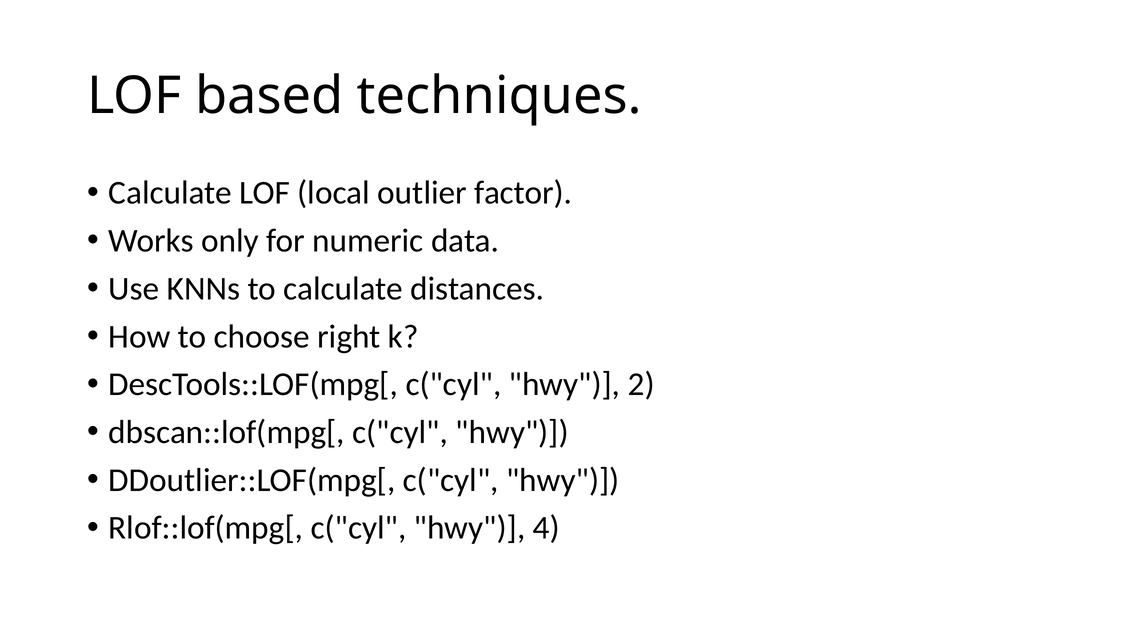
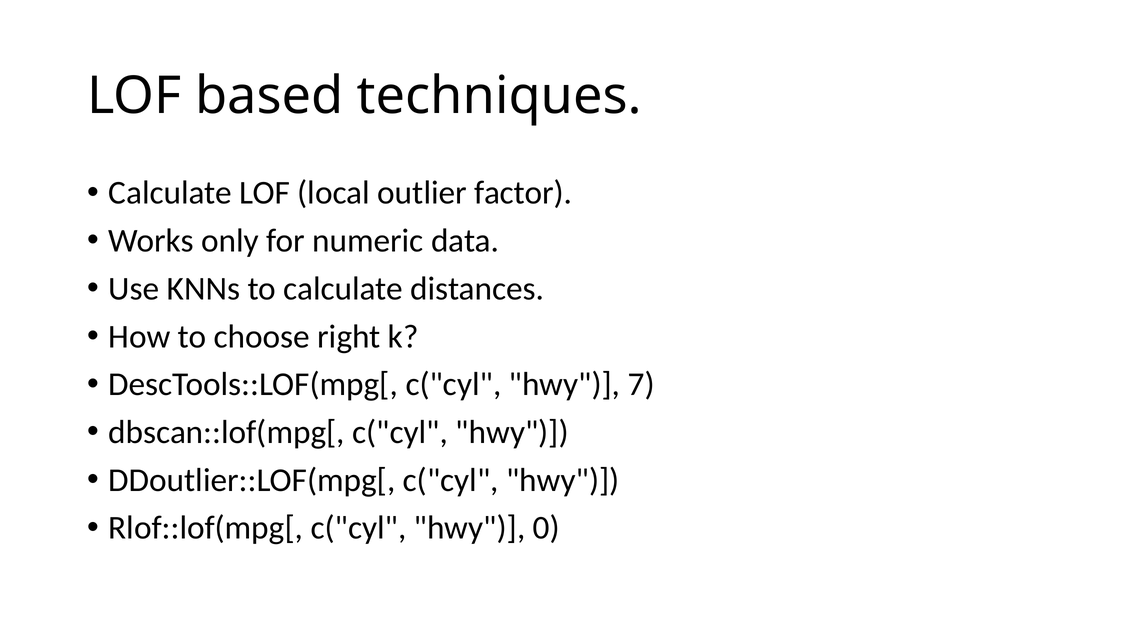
2: 2 -> 7
4: 4 -> 0
